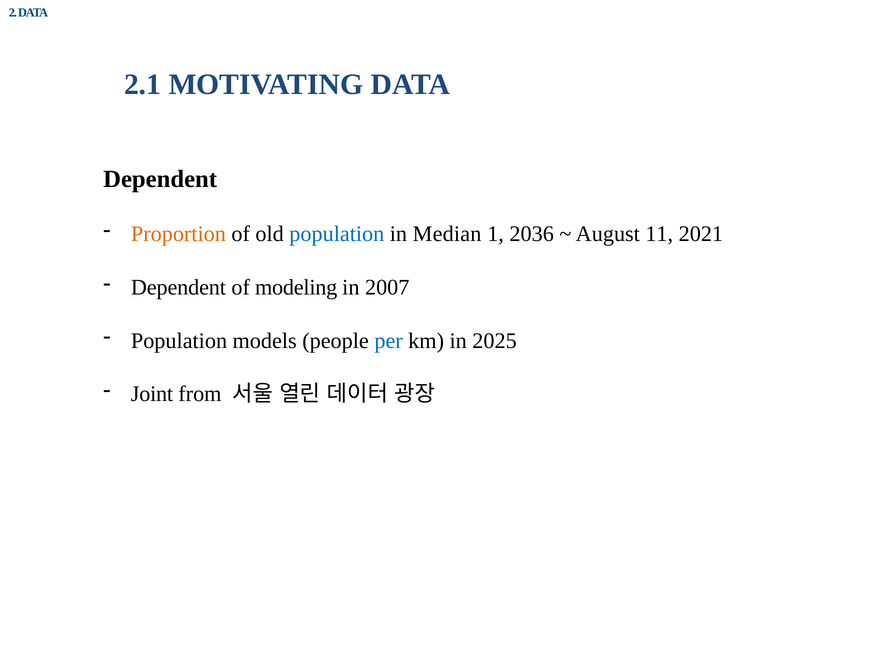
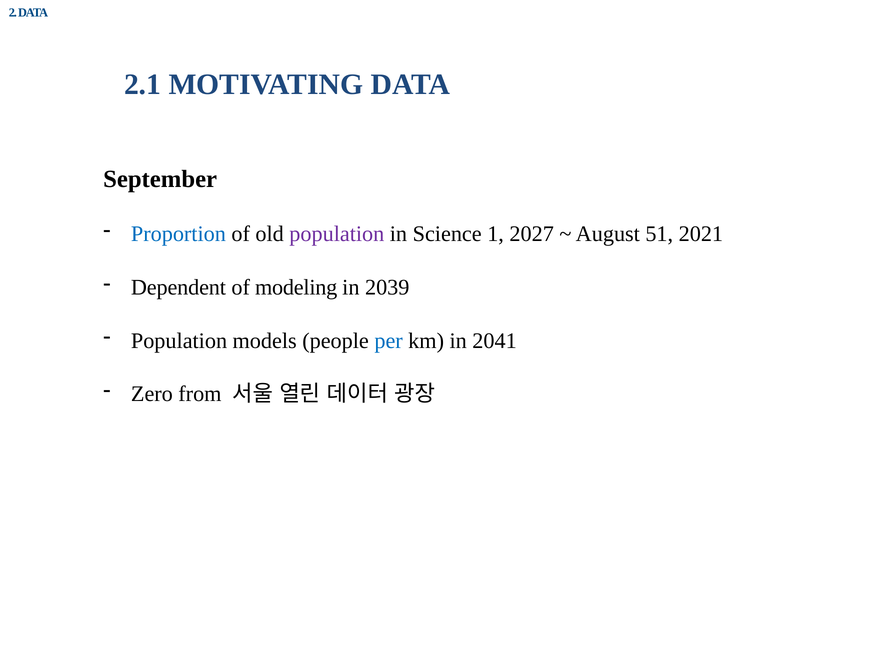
Dependent at (160, 179): Dependent -> September
Proportion colour: orange -> blue
population at (337, 234) colour: blue -> purple
Median: Median -> Science
2036: 2036 -> 2027
11: 11 -> 51
2007: 2007 -> 2039
2025: 2025 -> 2041
Joint: Joint -> Zero
